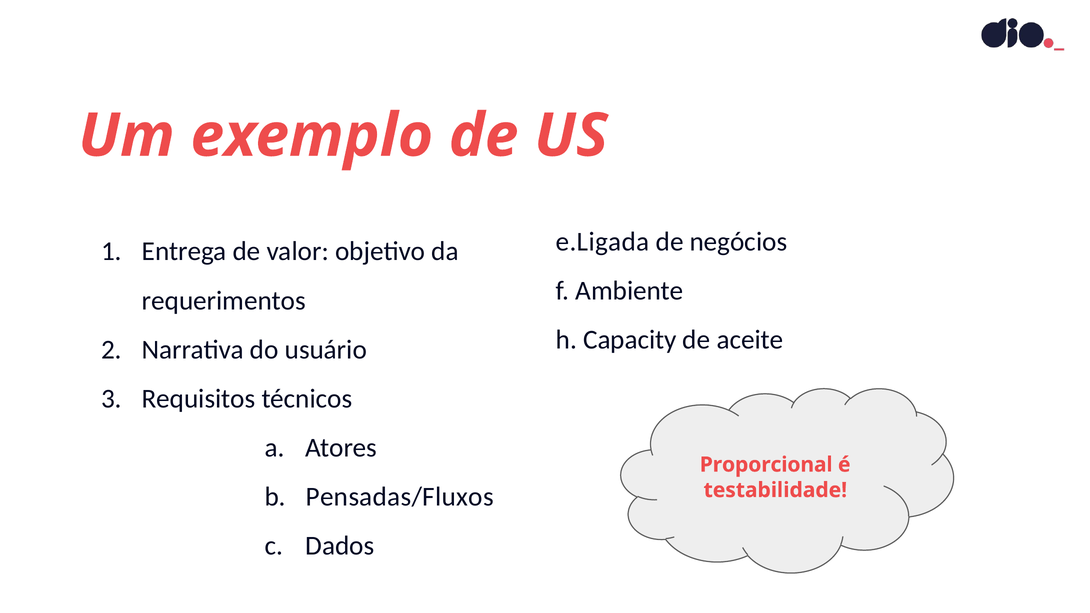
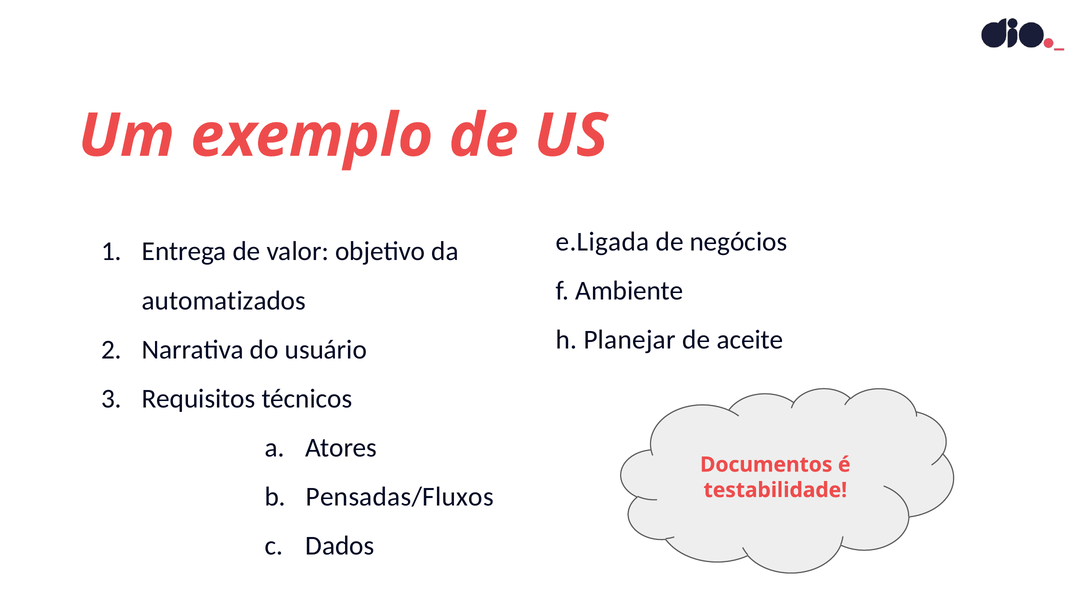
requerimentos: requerimentos -> automatizados
Capacity: Capacity -> Planejar
Proporcional: Proporcional -> Documentos
